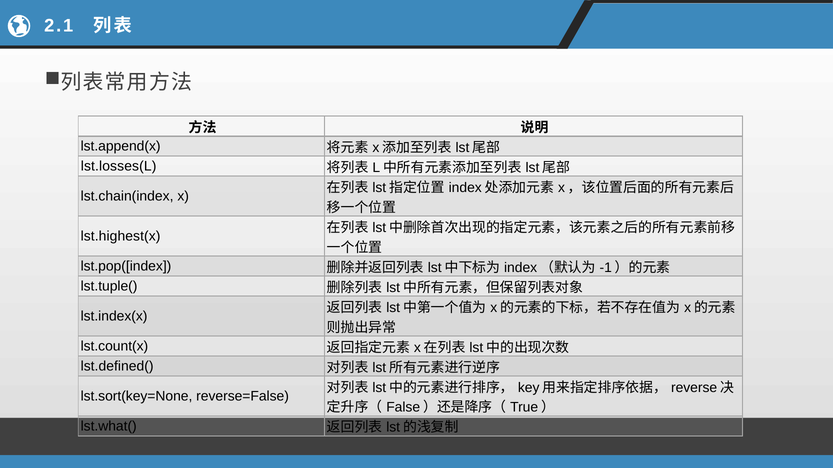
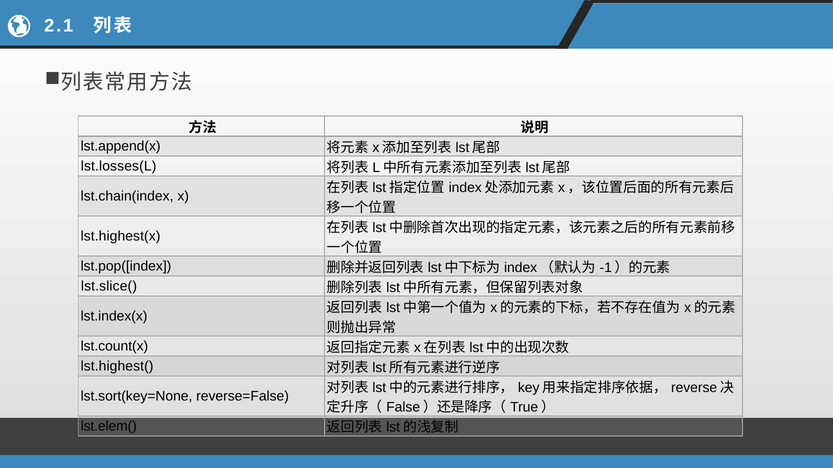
lst.tuple(: lst.tuple( -> lst.slice(
lst.defined(: lst.defined( -> lst.highest(
lst.what(: lst.what( -> lst.elem(
